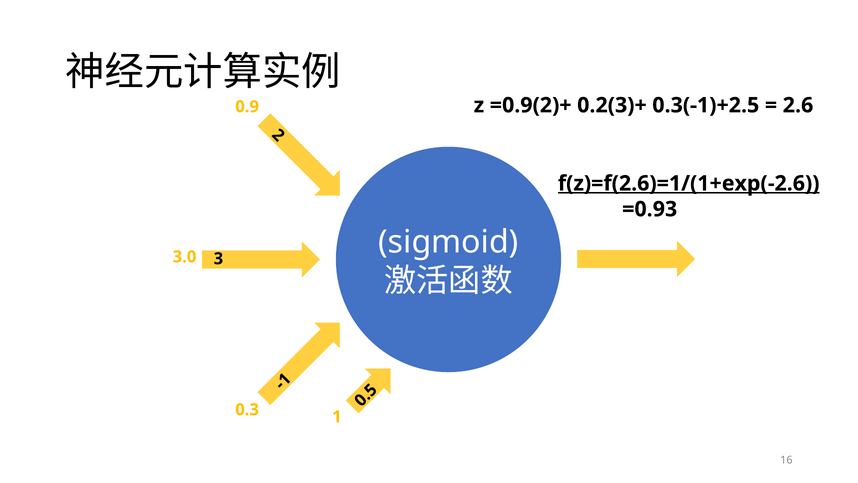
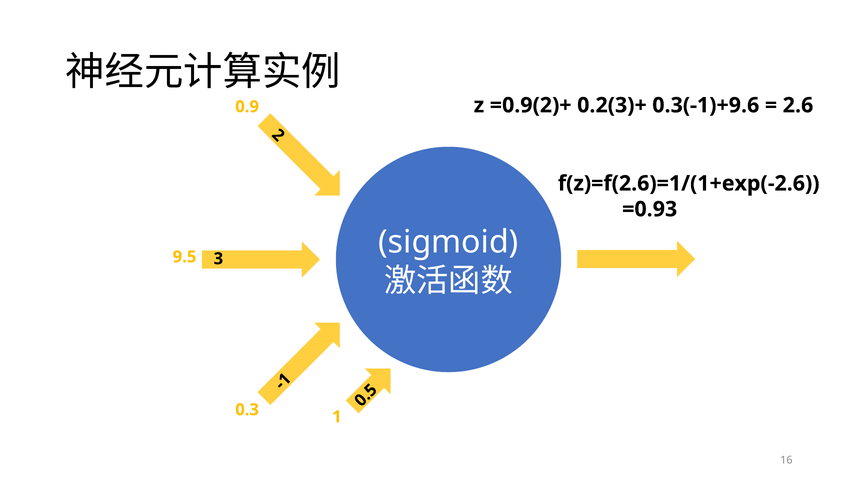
0.3(-1)+2.5: 0.3(-1)+2.5 -> 0.3(-1)+9.6
f(z)=f(2.6)=1/(1+exp(-2.6 underline: present -> none
3.0: 3.0 -> 9.5
